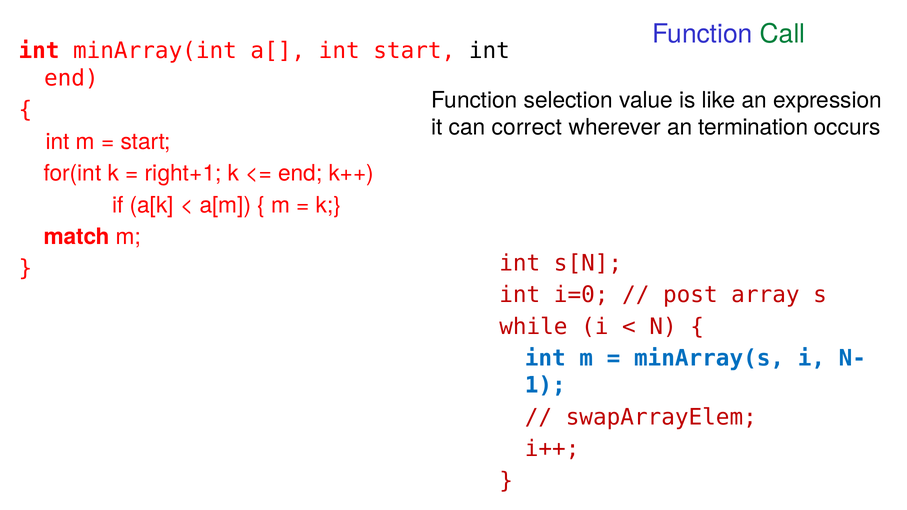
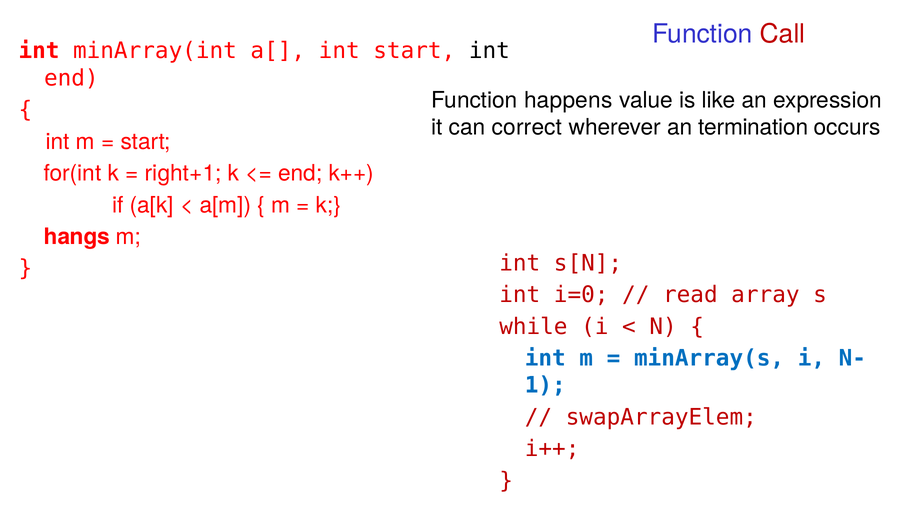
Call colour: green -> red
selection: selection -> happens
match: match -> hangs
post: post -> read
